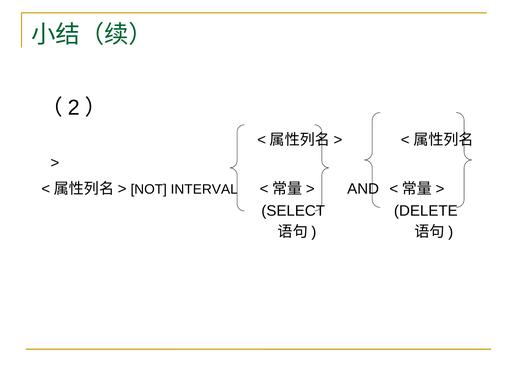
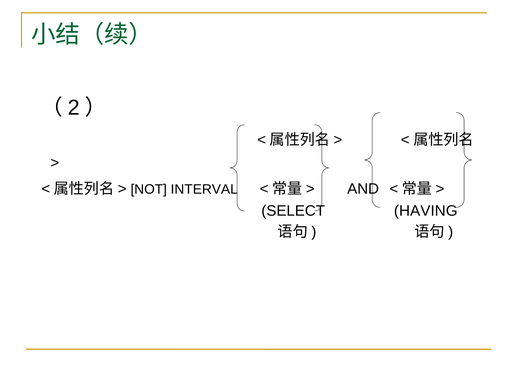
DELETE: DELETE -> HAVING
